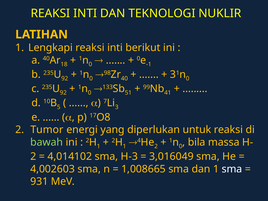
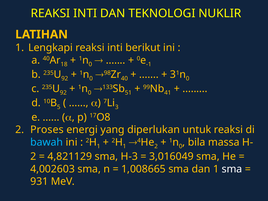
Tumor: Tumor -> Proses
bawah colour: light green -> light blue
4,014102: 4,014102 -> 4,821129
